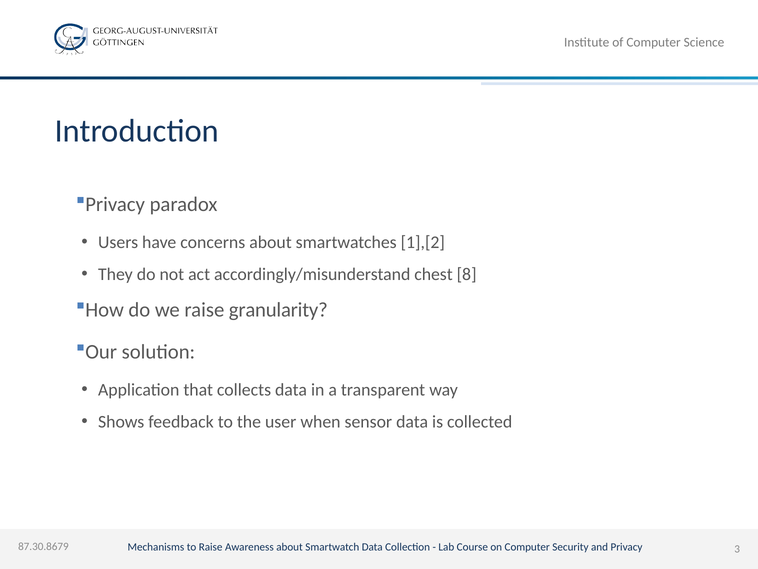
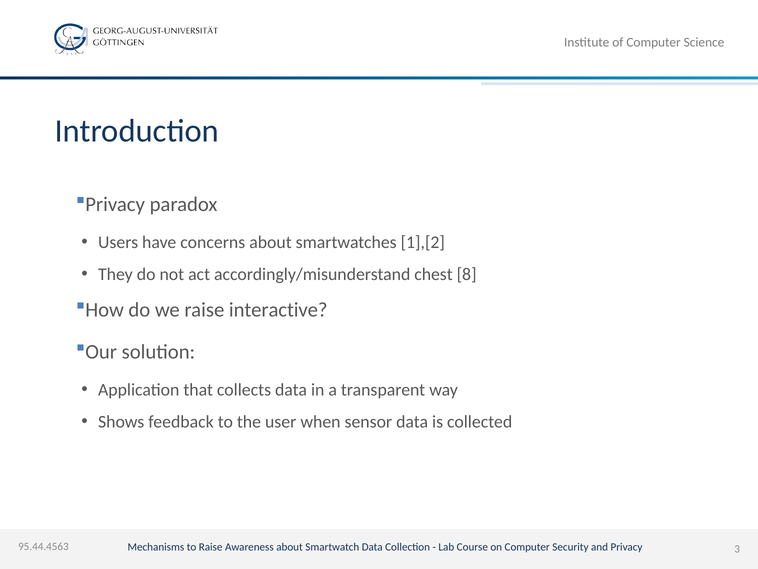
granularity: granularity -> interactive
87.30.8679: 87.30.8679 -> 95.44.4563
